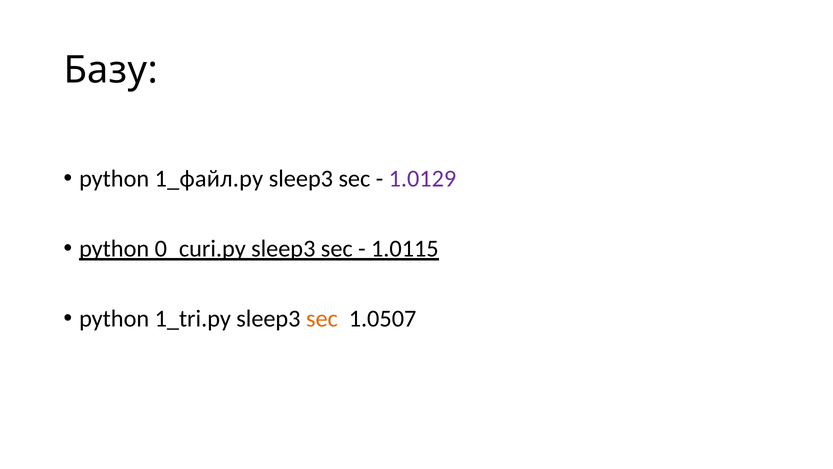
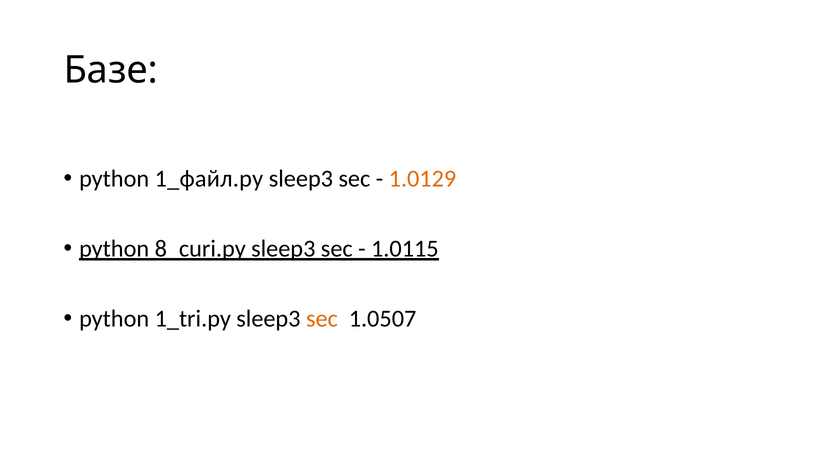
Базу: Базу -> Базе
1.0129 colour: purple -> orange
0_curi.py: 0_curi.py -> 8_curi.py
